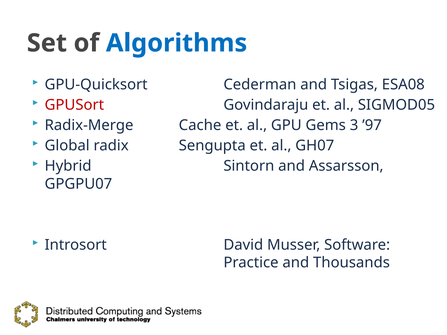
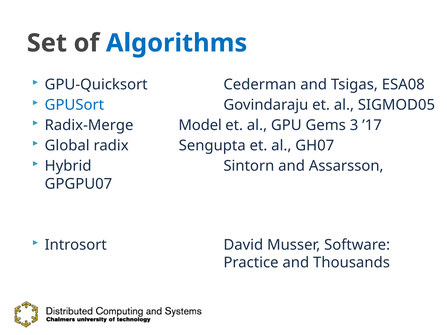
GPUSort colour: red -> blue
Cache: Cache -> Model
’97: ’97 -> ’17
